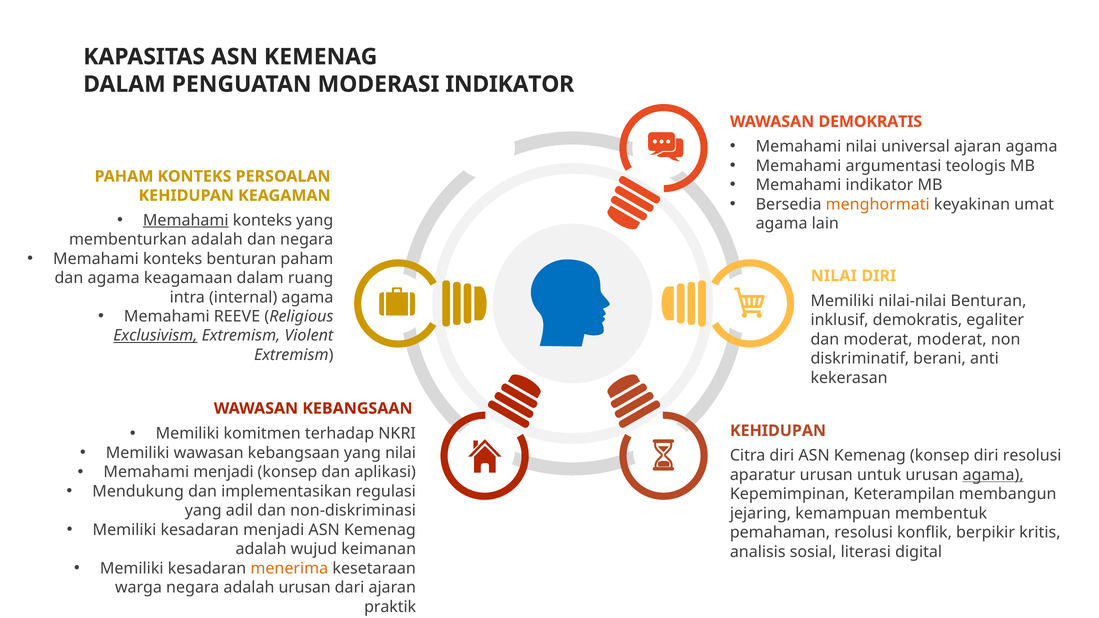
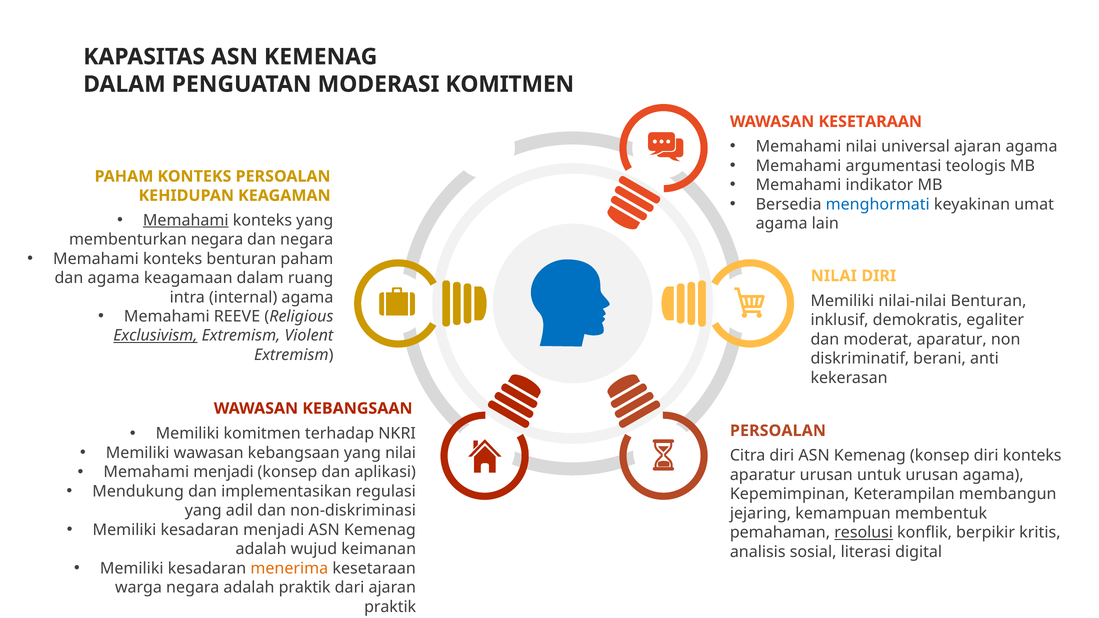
MODERASI INDIKATOR: INDIKATOR -> KOMITMEN
WAWASAN DEMOKRATIS: DEMOKRATIS -> KESETARAAN
menghormati colour: orange -> blue
membenturkan adalah: adalah -> negara
moderat moderat: moderat -> aparatur
KEHIDUPAN at (778, 431): KEHIDUPAN -> PERSOALAN
diri resolusi: resolusi -> konteks
agama at (993, 475) underline: present -> none
resolusi at (864, 533) underline: none -> present
adalah urusan: urusan -> praktik
